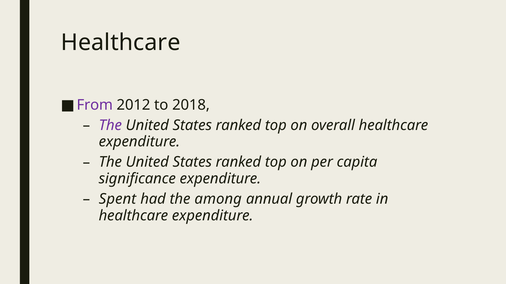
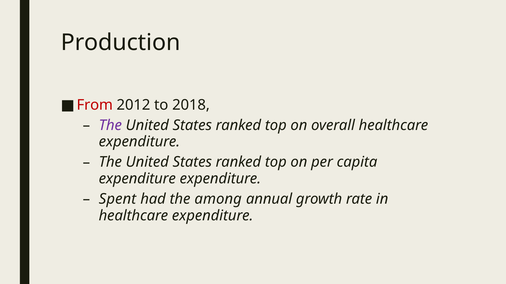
Healthcare at (121, 43): Healthcare -> Production
From colour: purple -> red
significance at (137, 179): significance -> expenditure
